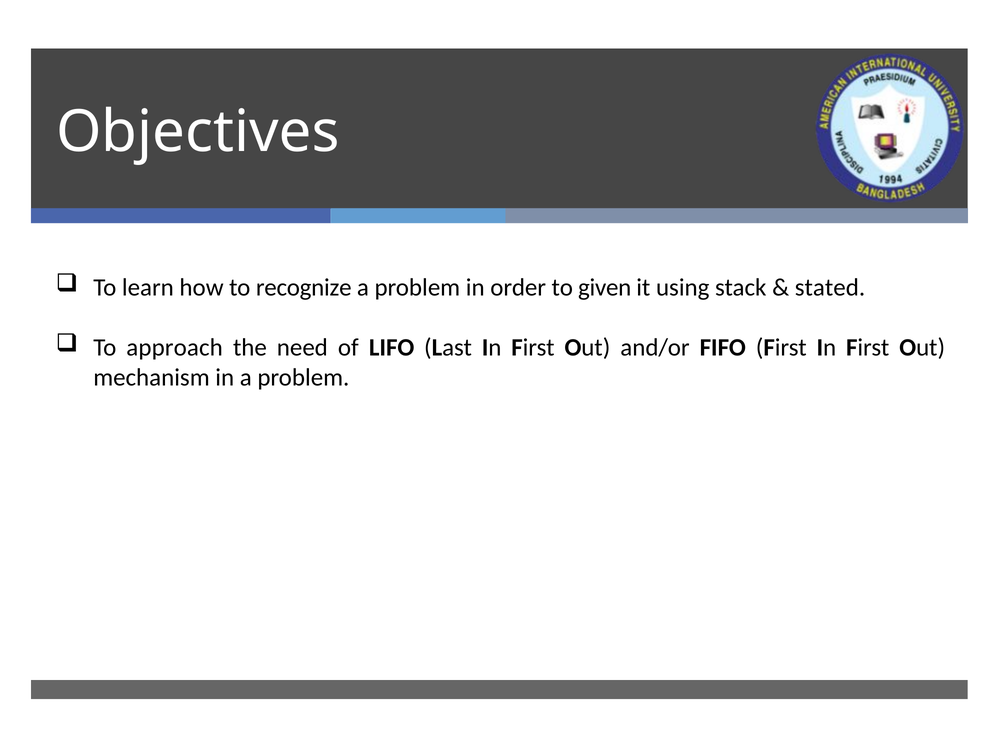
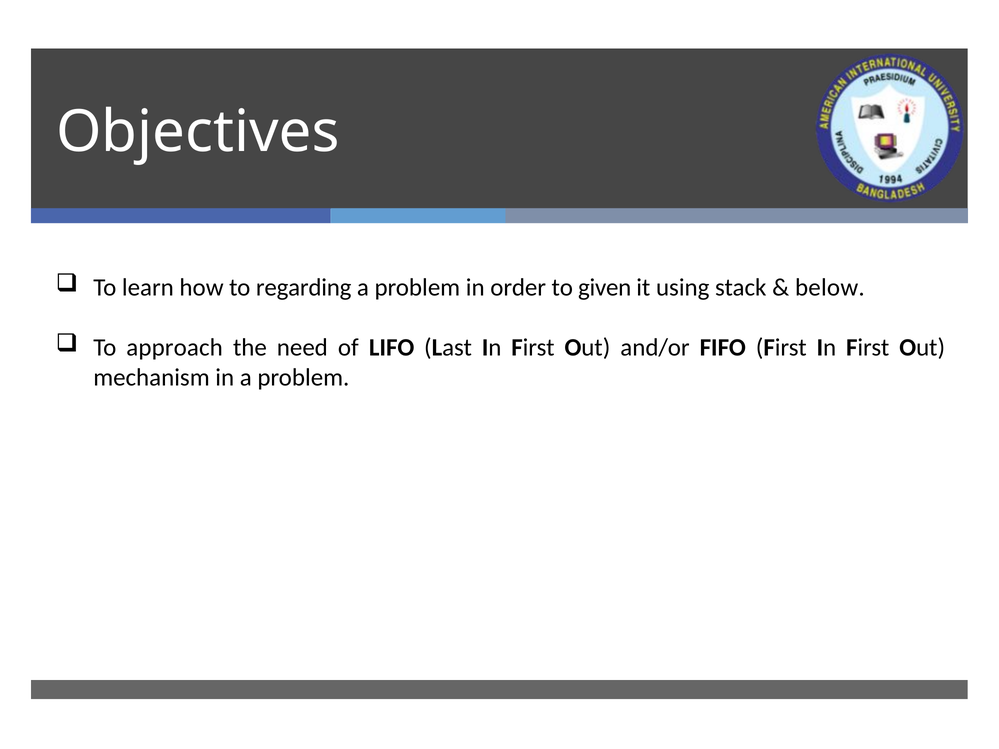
recognize: recognize -> regarding
stated: stated -> below
